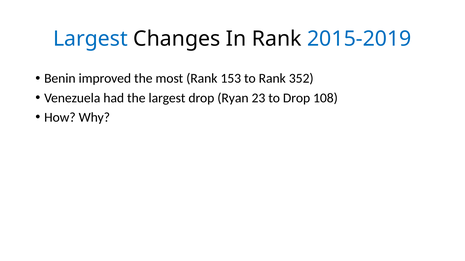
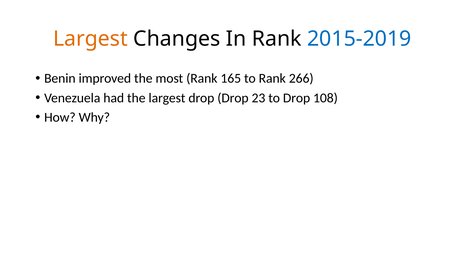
Largest at (90, 39) colour: blue -> orange
153: 153 -> 165
352: 352 -> 266
drop Ryan: Ryan -> Drop
